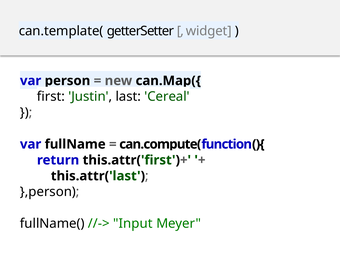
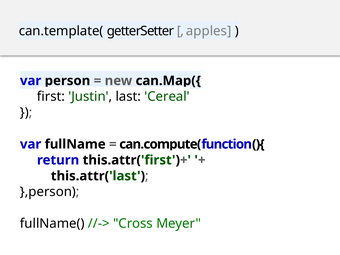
widget: widget -> apples
Input: Input -> Cross
